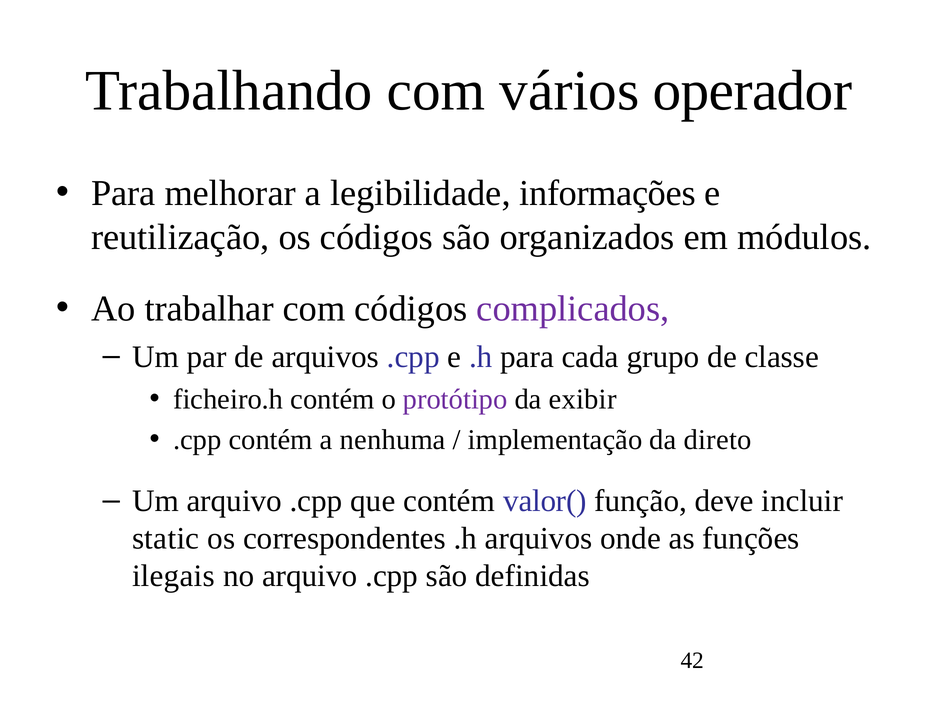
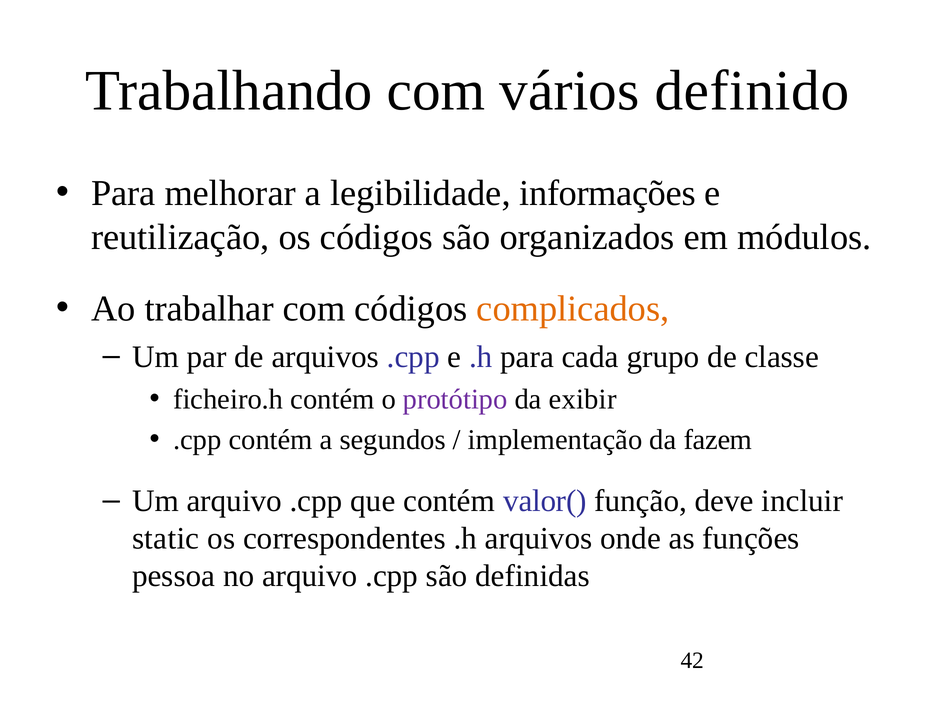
operador: operador -> definido
complicados colour: purple -> orange
nenhuma: nenhuma -> segundos
direto: direto -> fazem
ilegais: ilegais -> pessoa
